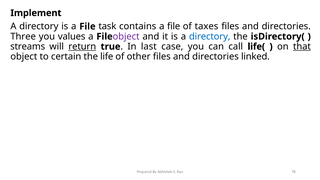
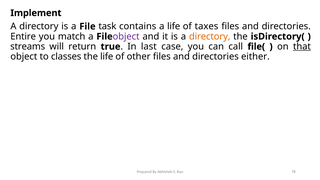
contains a file: file -> life
Three: Three -> Entire
values: values -> match
directory at (210, 36) colour: blue -> orange
return underline: present -> none
life(: life( -> file(
certain: certain -> classes
linked: linked -> either
